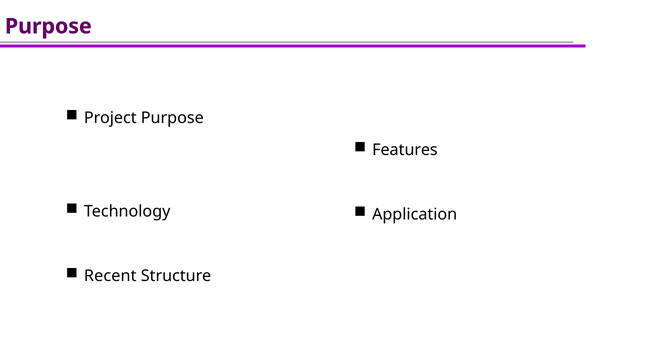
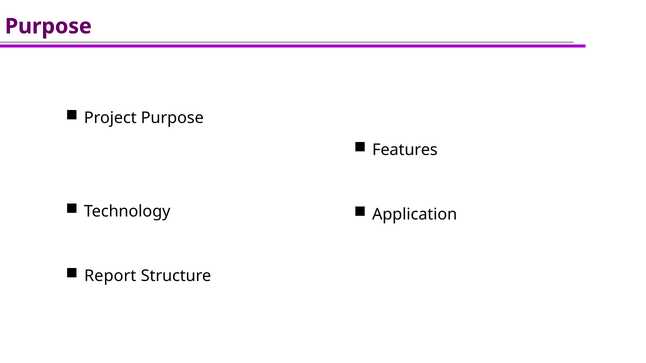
Recent: Recent -> Report
